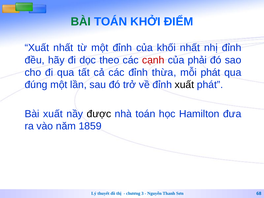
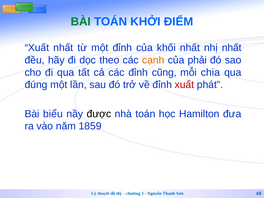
nhị đỉnh: đỉnh -> nhất
cạnh colour: red -> orange
thừa: thừa -> cũng
mỗi phát: phát -> chia
xuất at (184, 85) colour: black -> red
Bài xuất: xuất -> biểu
